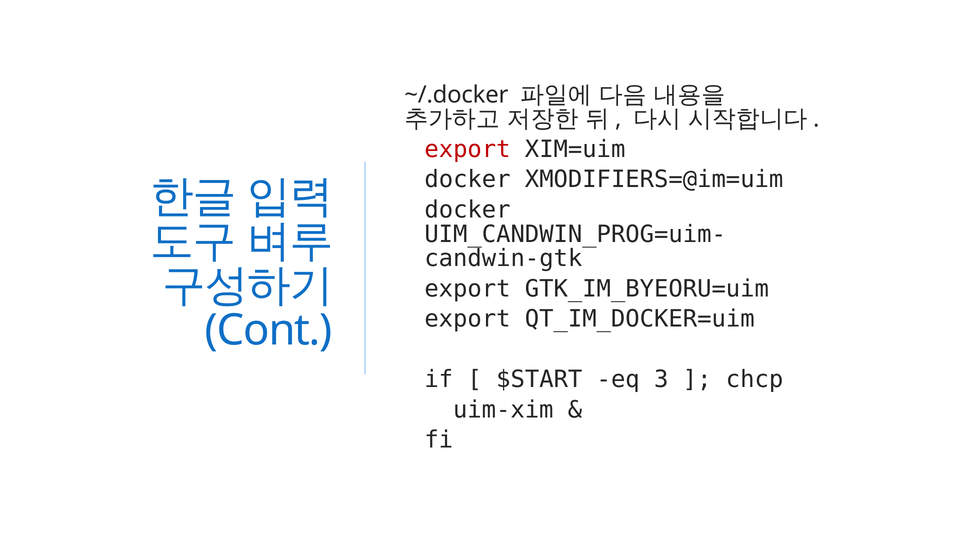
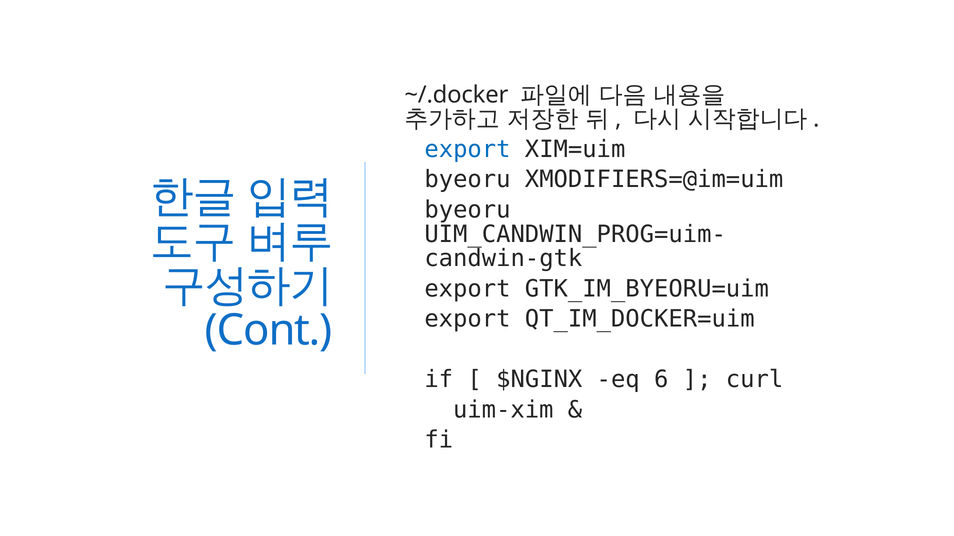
export at (467, 149) colour: red -> blue
docker at (467, 180): docker -> byeoru
docker at (467, 210): docker -> byeoru
$START: $START -> $NGINX
3: 3 -> 6
chcp: chcp -> curl
